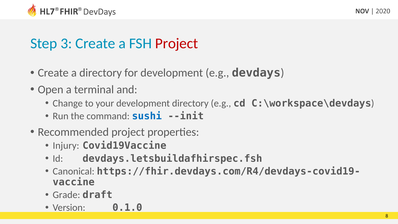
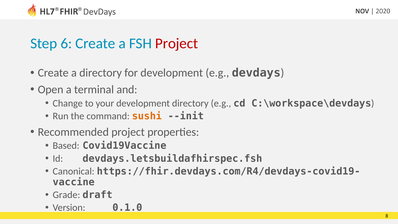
3: 3 -> 6
sushi colour: blue -> orange
Injury: Injury -> Based
